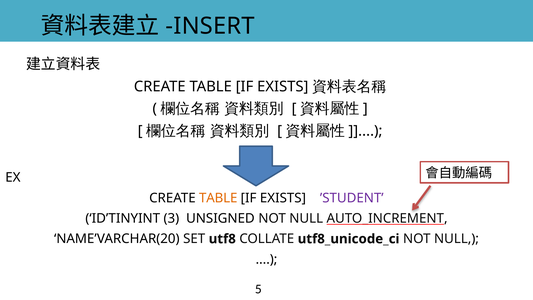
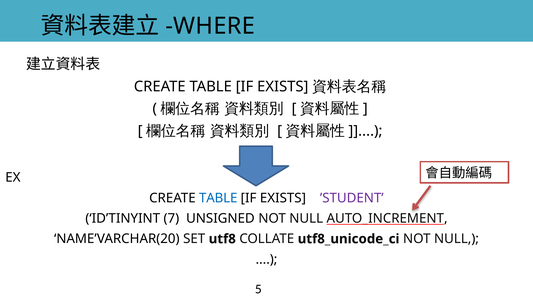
INSERT: INSERT -> WHERE
TABLE at (218, 198) colour: orange -> blue
3: 3 -> 7
